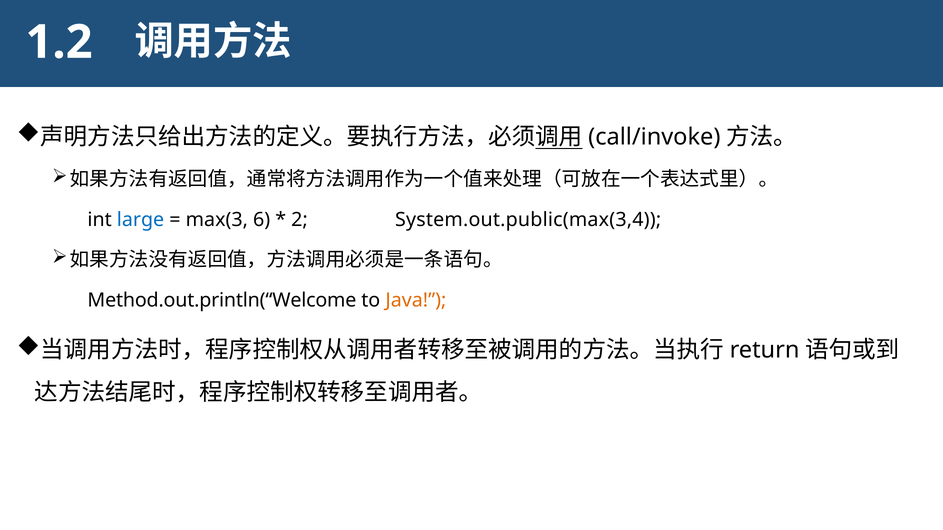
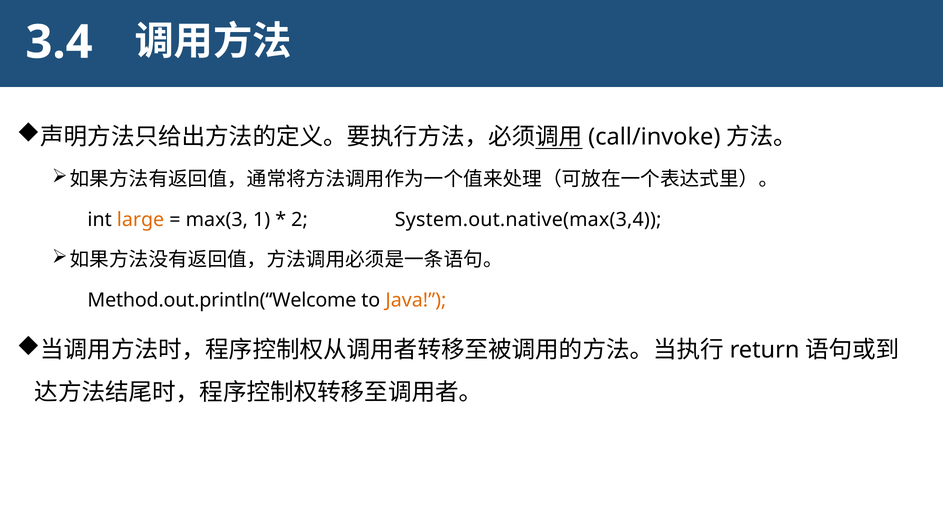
1.2: 1.2 -> 3.4
large colour: blue -> orange
6: 6 -> 1
System.out.public(max(3,4: System.out.public(max(3,4 -> System.out.native(max(3,4
